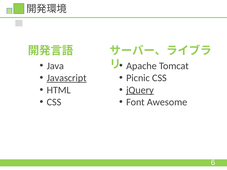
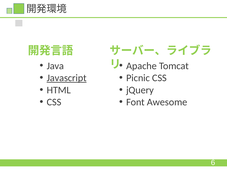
jQuery underline: present -> none
